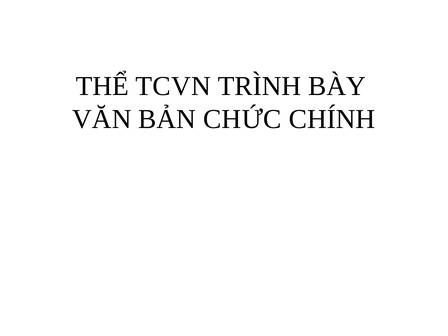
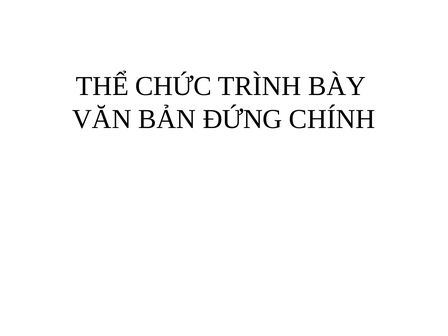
TCVN: TCVN -> CHỨC
CHỨC: CHỨC -> ĐỨNG
